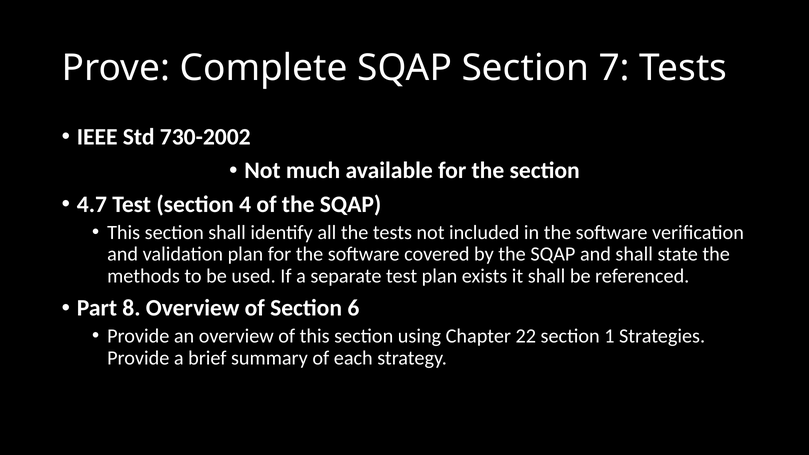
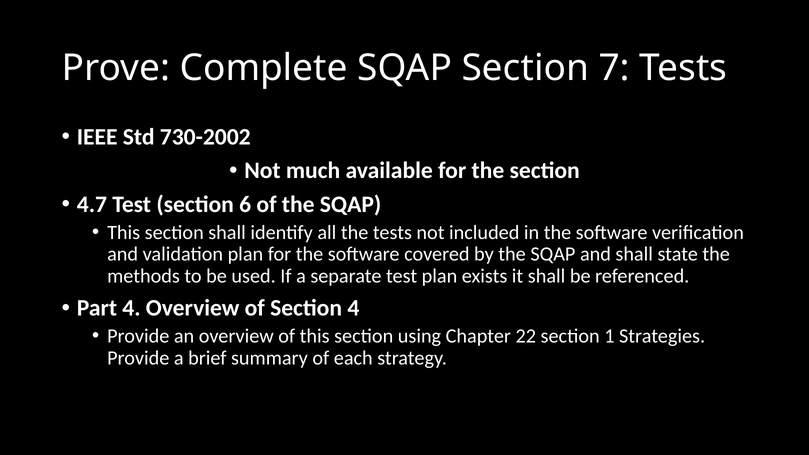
4: 4 -> 6
Part 8: 8 -> 4
Section 6: 6 -> 4
